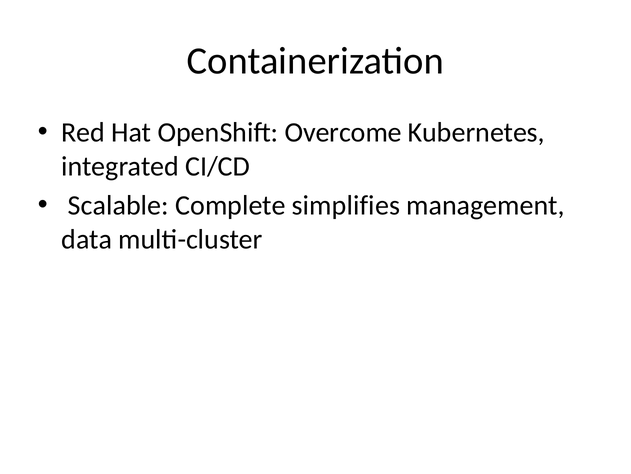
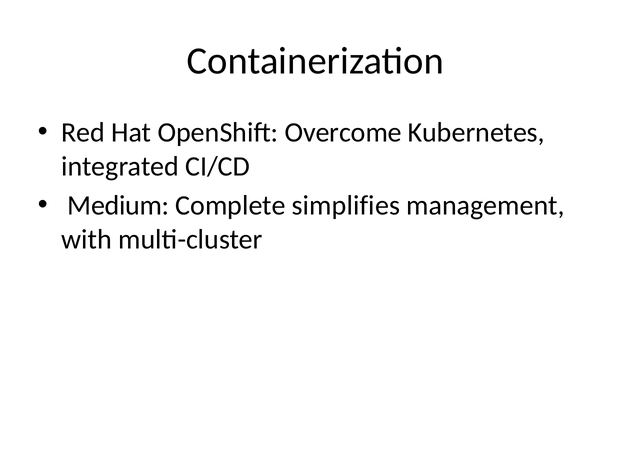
Scalable: Scalable -> Medium
data: data -> with
